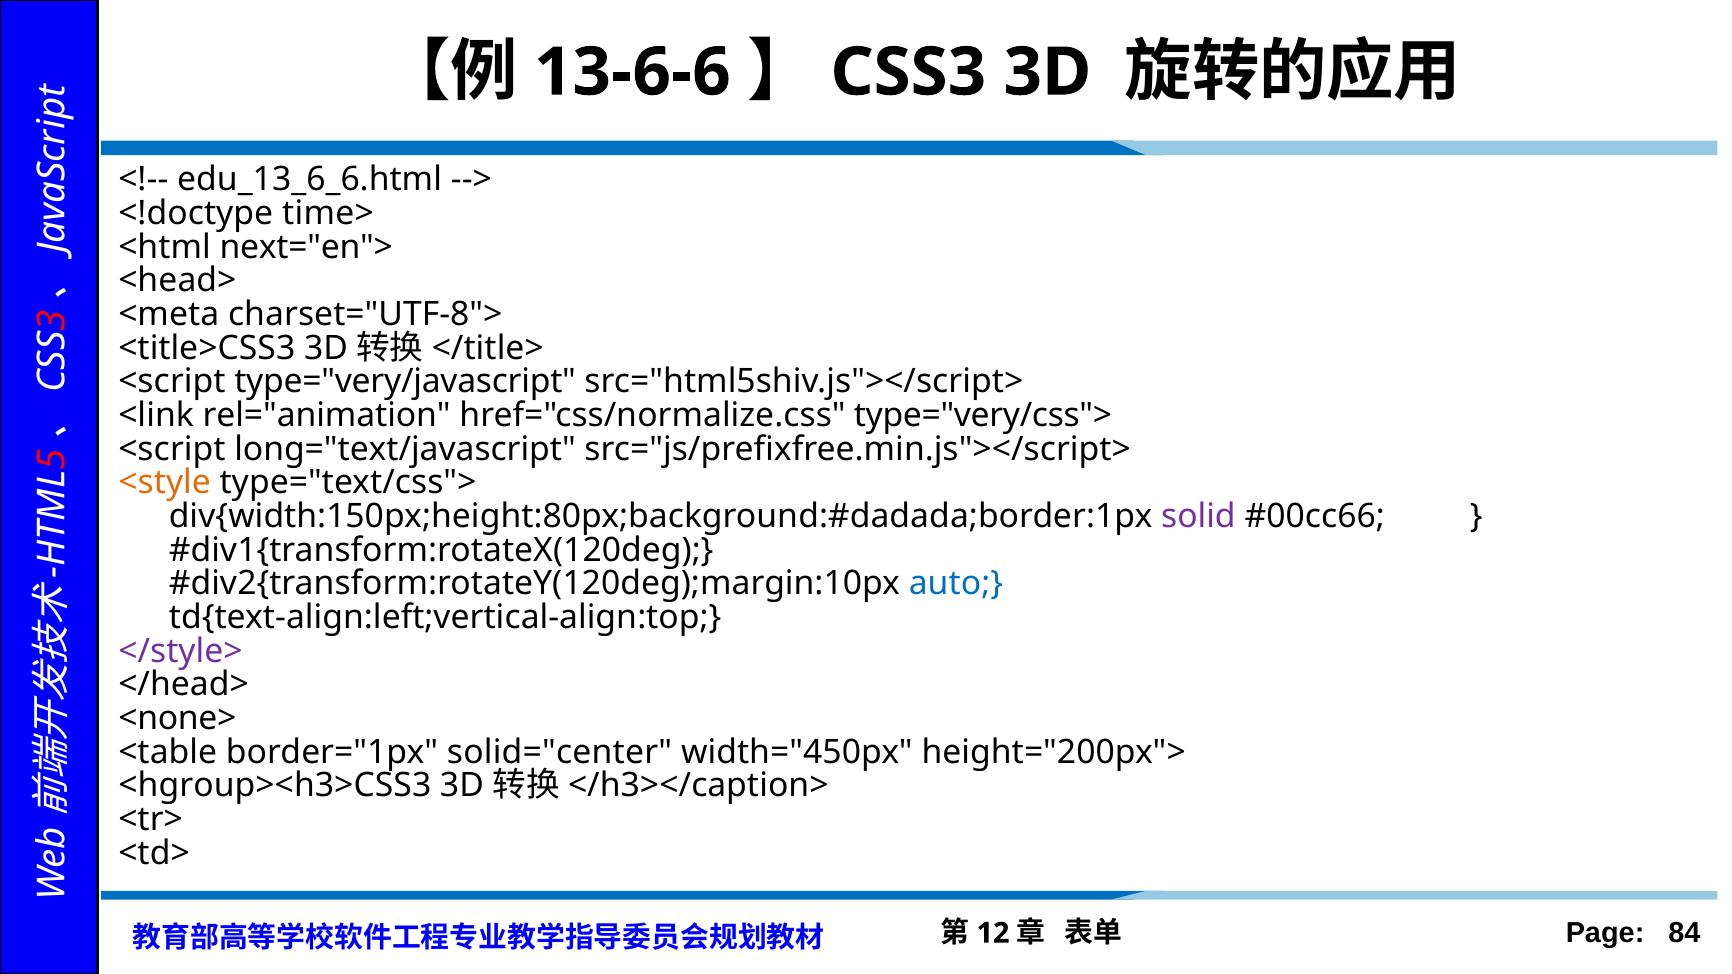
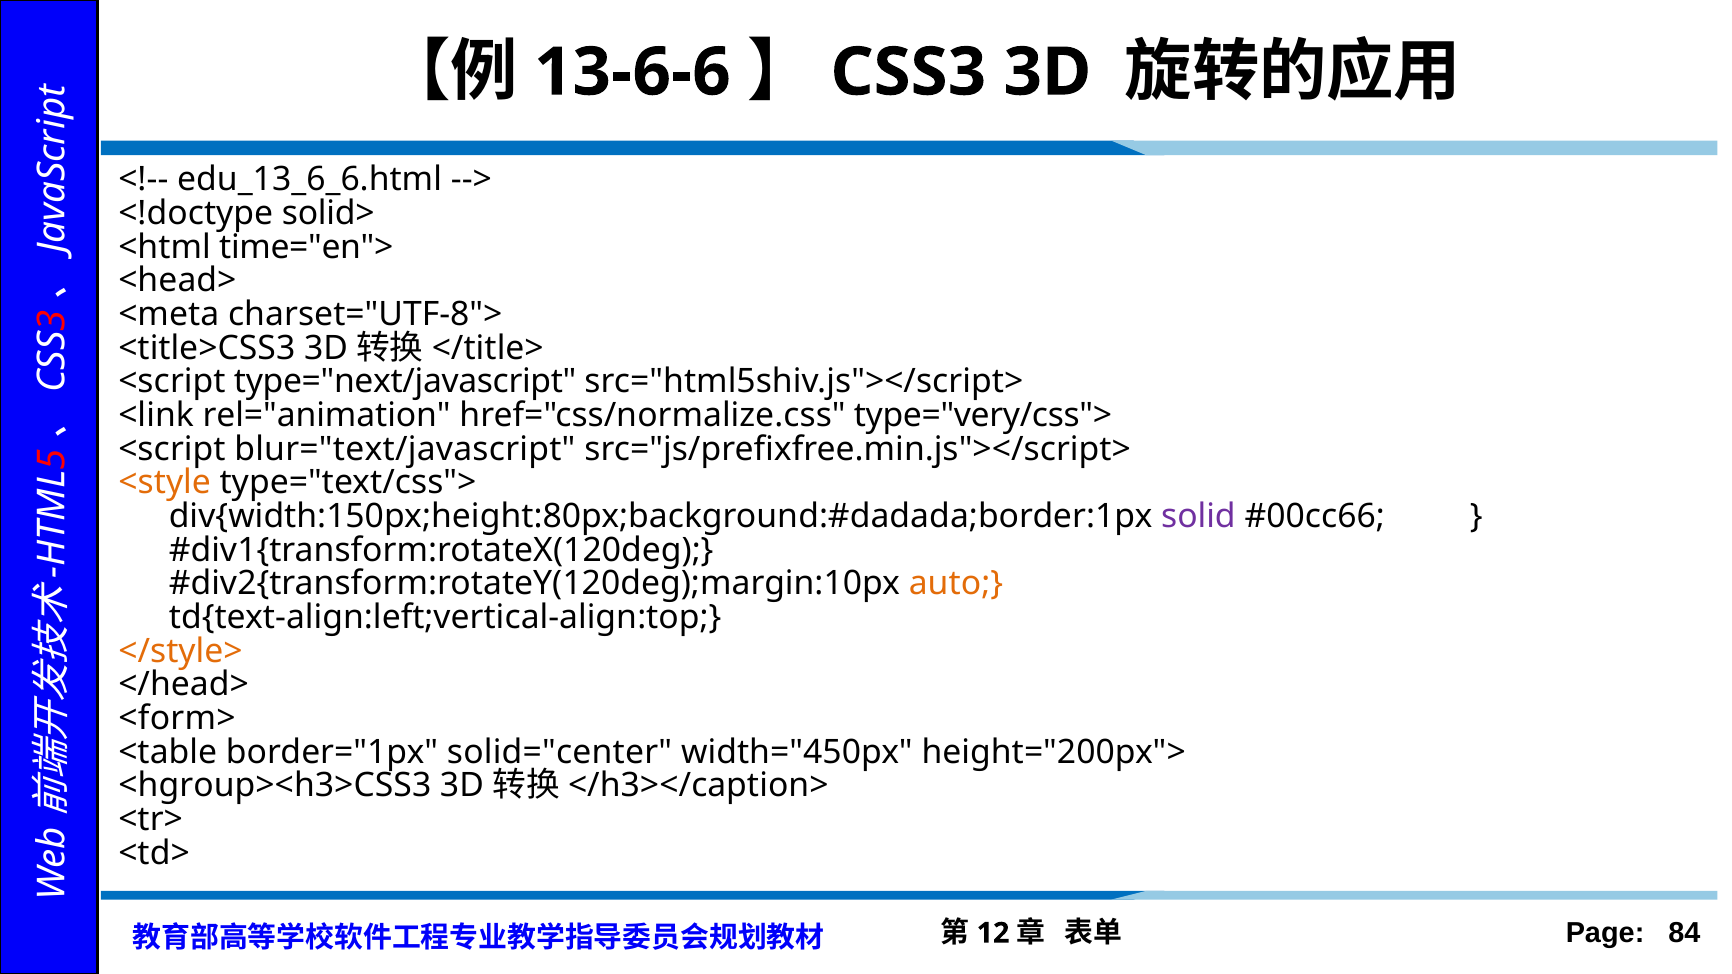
time>: time> -> solid>
next="en">: next="en"> -> time="en">
type="very/javascript: type="very/javascript -> type="next/javascript
long="text/javascript: long="text/javascript -> blur="text/javascript
auto colour: blue -> orange
</style> colour: purple -> orange
<none>: <none> -> <form>
